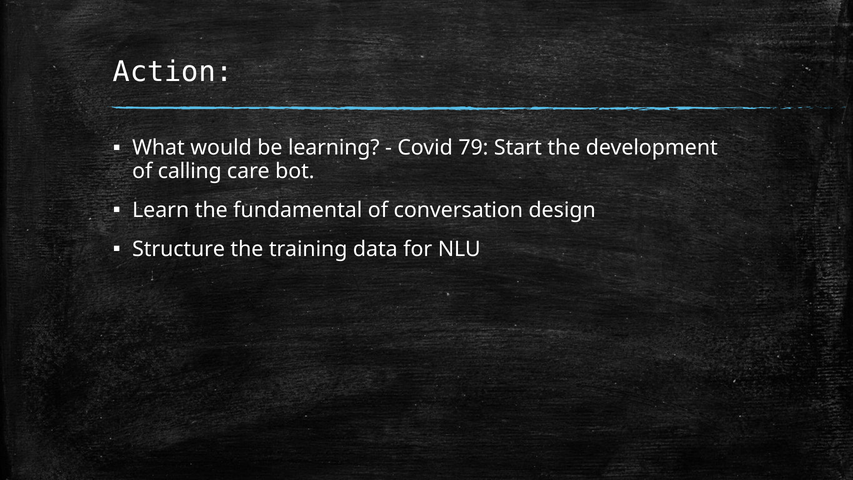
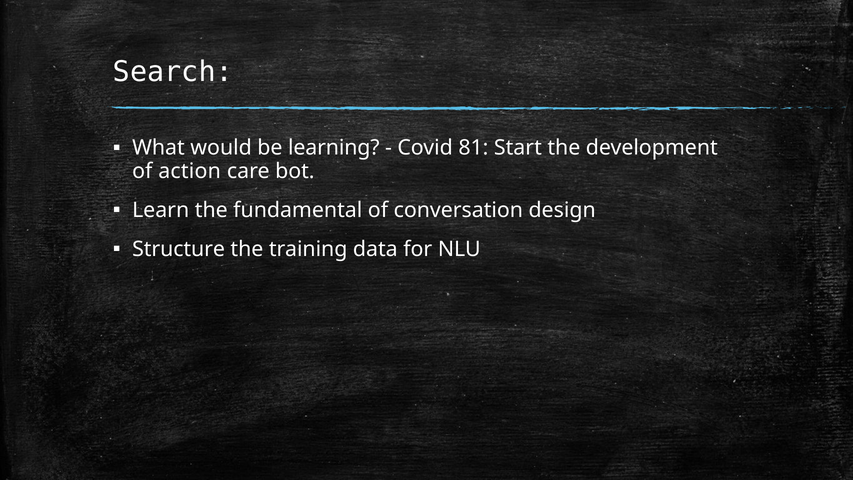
Action: Action -> Search
79: 79 -> 81
calling: calling -> action
